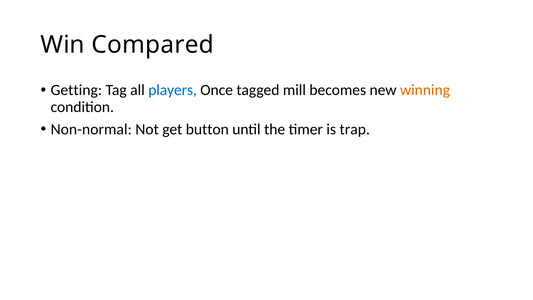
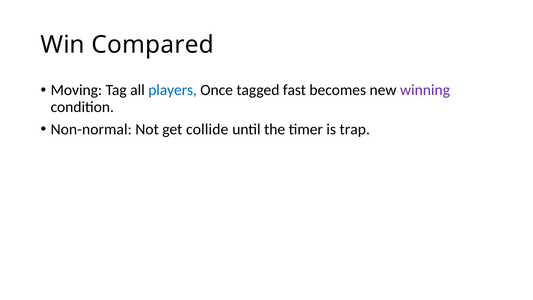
Getting: Getting -> Moving
mill: mill -> fast
winning colour: orange -> purple
button: button -> collide
